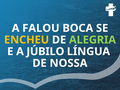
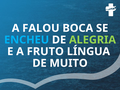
ENCHEU colour: yellow -> light blue
JÚBILO: JÚBILO -> FRUTO
NOSSA: NOSSA -> MUITO
